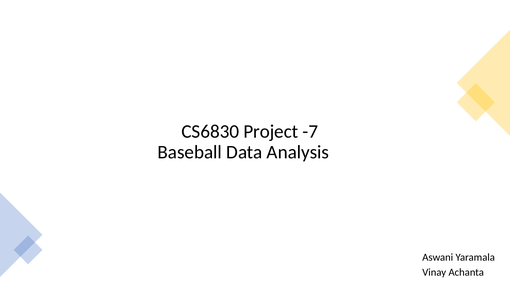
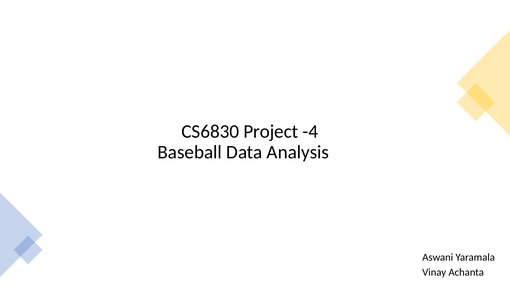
-7: -7 -> -4
